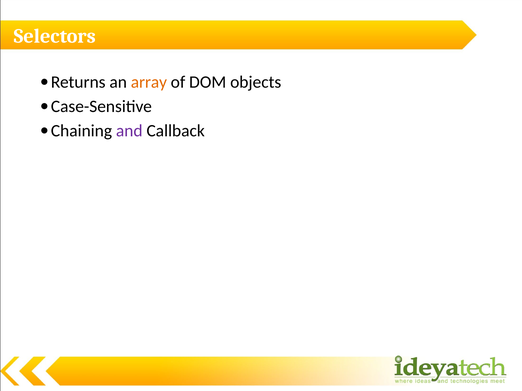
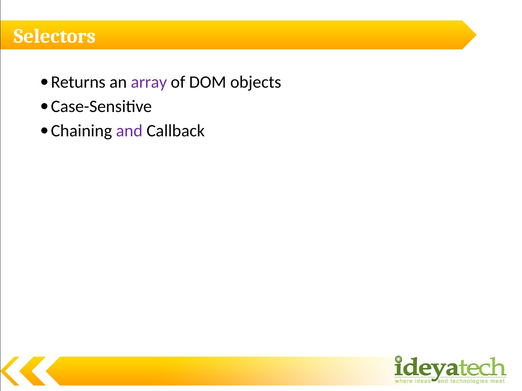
array colour: orange -> purple
